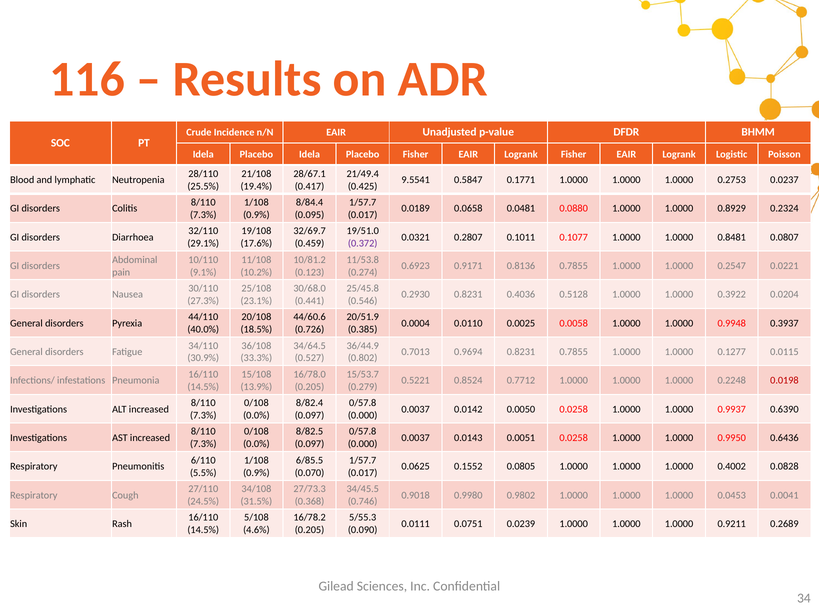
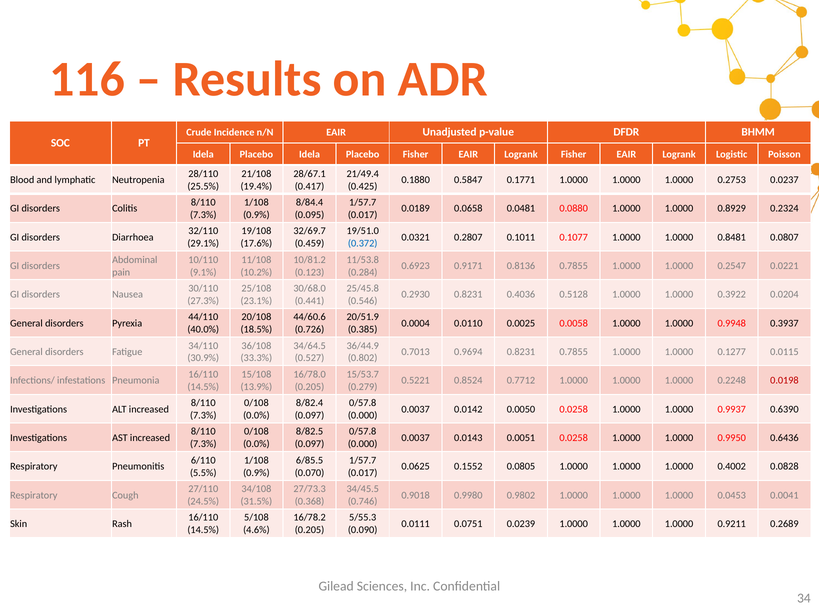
9.5541: 9.5541 -> 0.1880
0.372 colour: purple -> blue
0.274: 0.274 -> 0.284
